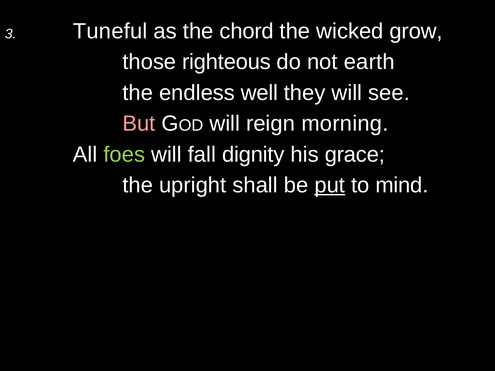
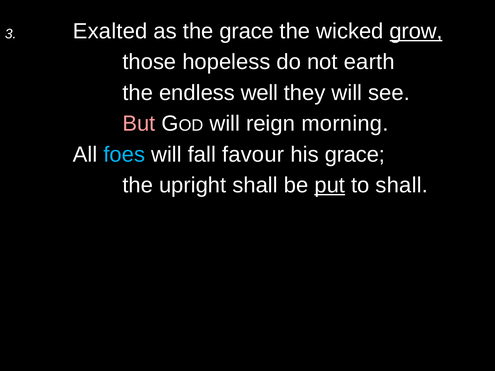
Tuneful: Tuneful -> Exalted
the chord: chord -> grace
grow underline: none -> present
righteous: righteous -> hopeless
foes colour: light green -> light blue
dignity: dignity -> favour
to mind: mind -> shall
